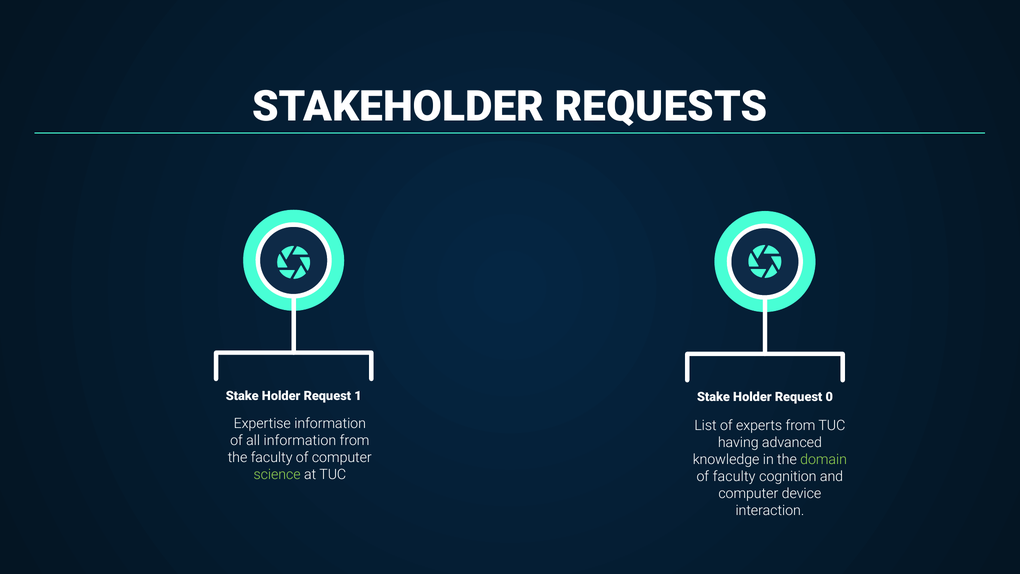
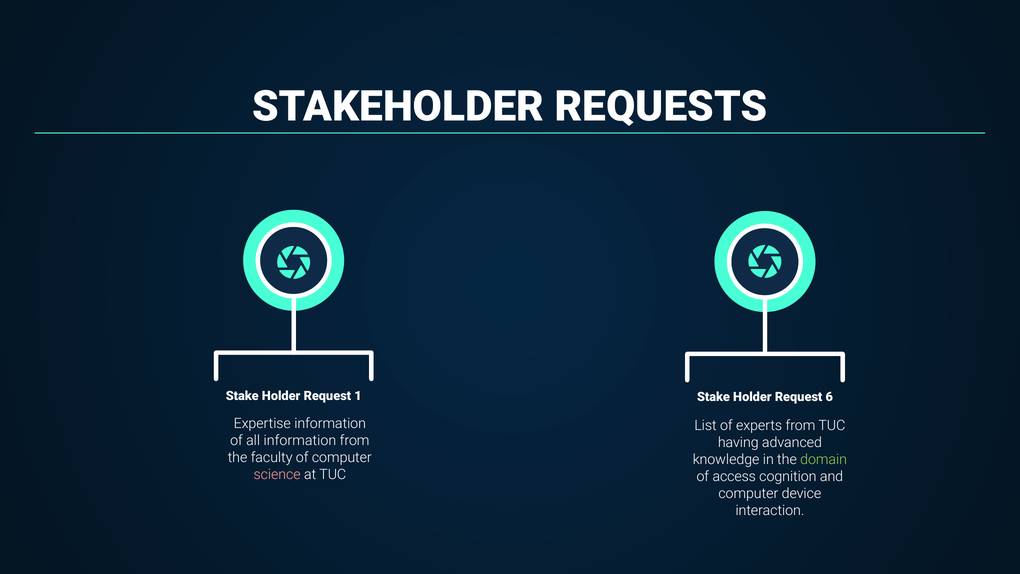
0: 0 -> 6
science colour: light green -> pink
of faculty: faculty -> access
